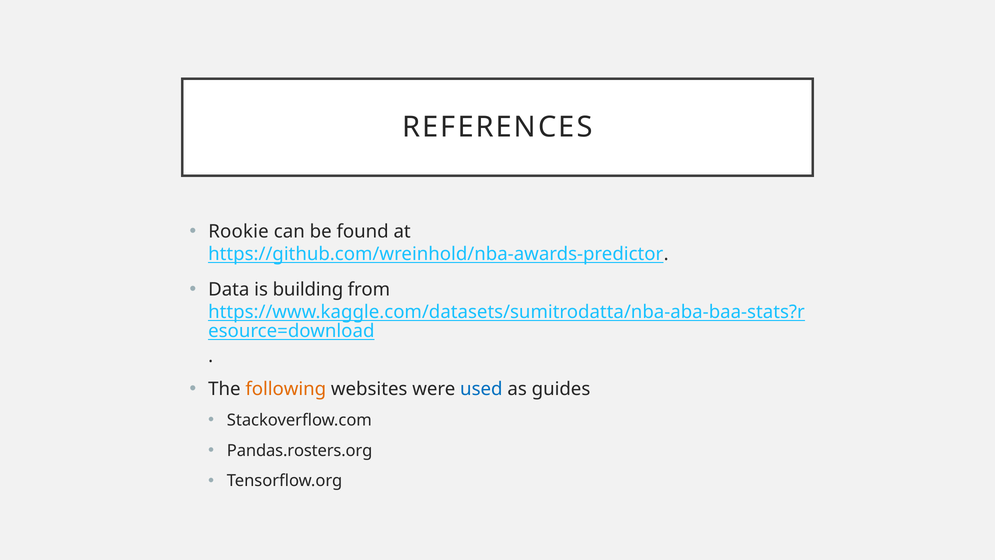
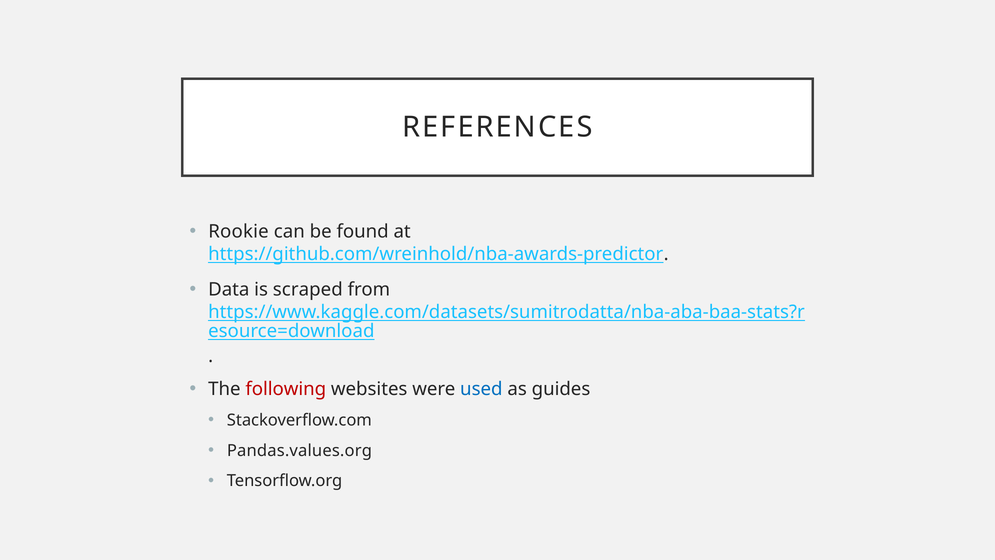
building: building -> scraped
following colour: orange -> red
Pandas.rosters.org: Pandas.rosters.org -> Pandas.values.org
